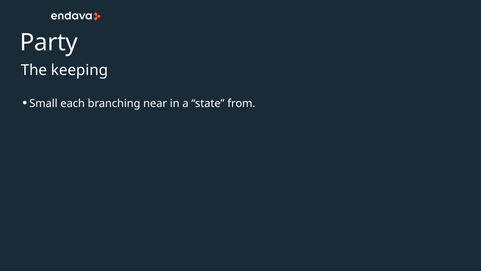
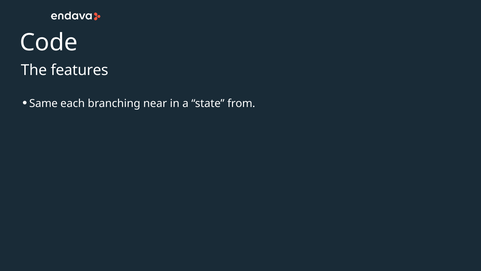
Party: Party -> Code
keeping: keeping -> features
Small: Small -> Same
